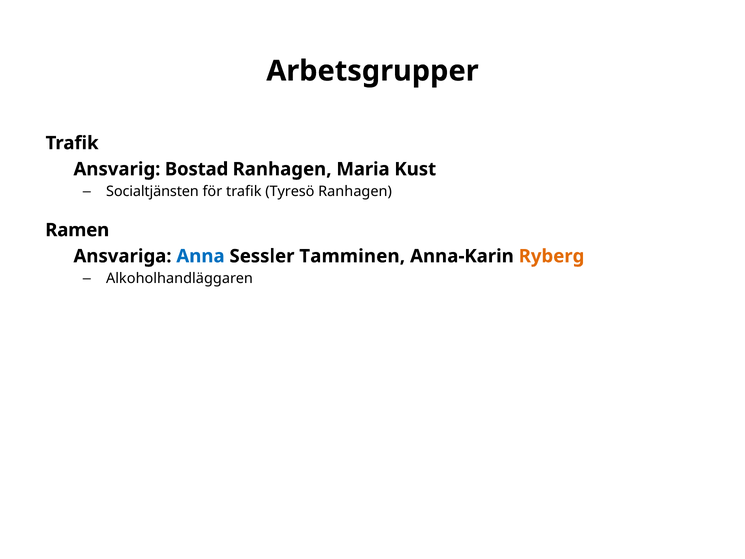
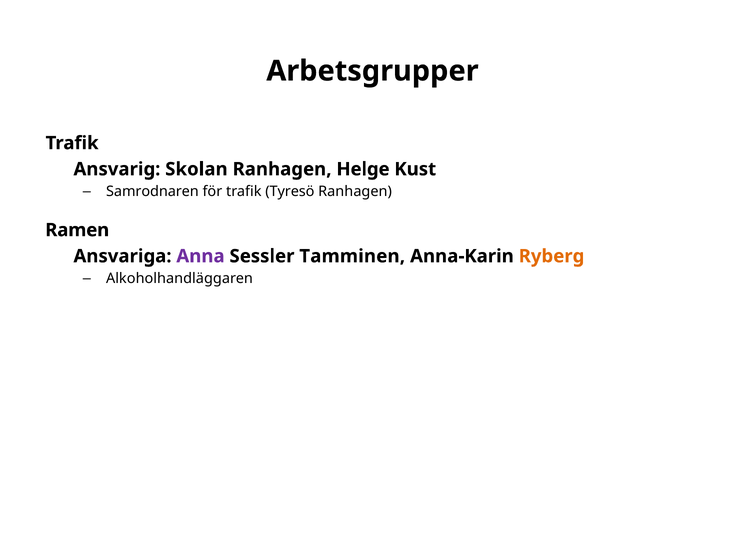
Bostad: Bostad -> Skolan
Maria: Maria -> Helge
Socialtjänsten: Socialtjänsten -> Samrodnaren
Anna colour: blue -> purple
